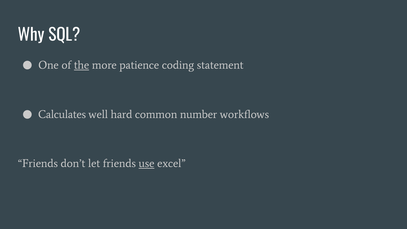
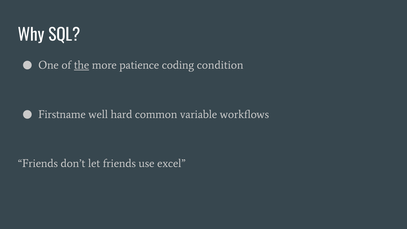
statement: statement -> condition
Calculates: Calculates -> Firstname
number: number -> variable
use underline: present -> none
